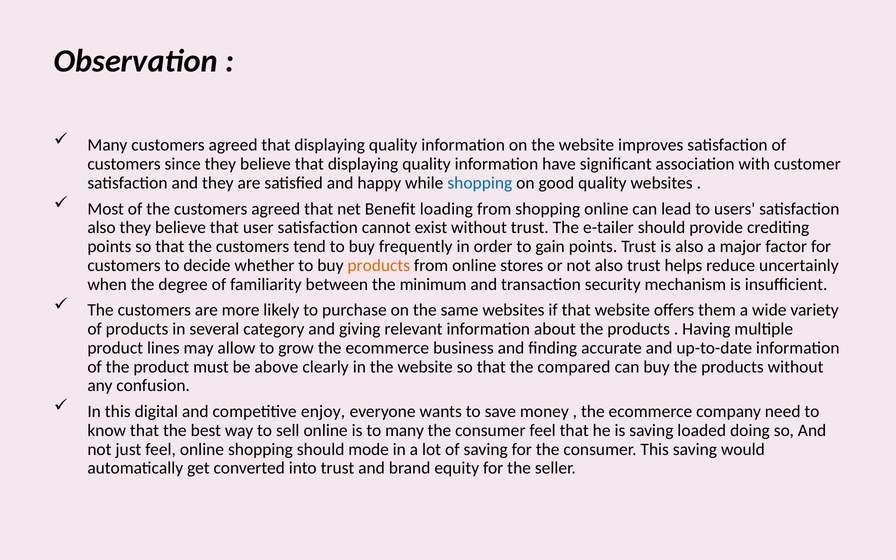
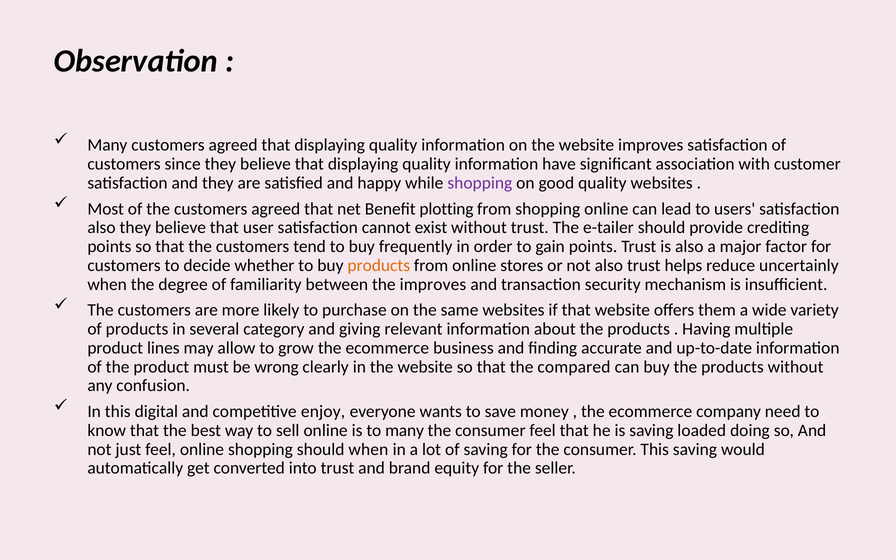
shopping at (480, 183) colour: blue -> purple
loading: loading -> plotting
the minimum: minimum -> improves
above: above -> wrong
should mode: mode -> when
